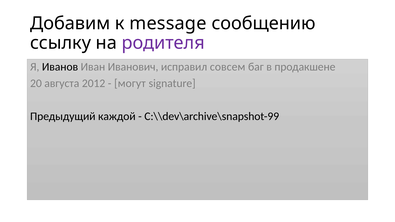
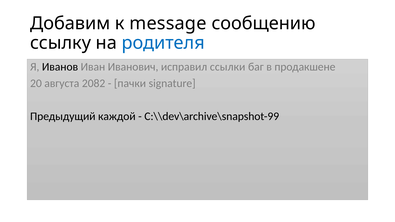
родителя colour: purple -> blue
совсем: совсем -> ссылки
2012: 2012 -> 2082
могут: могут -> пачки
